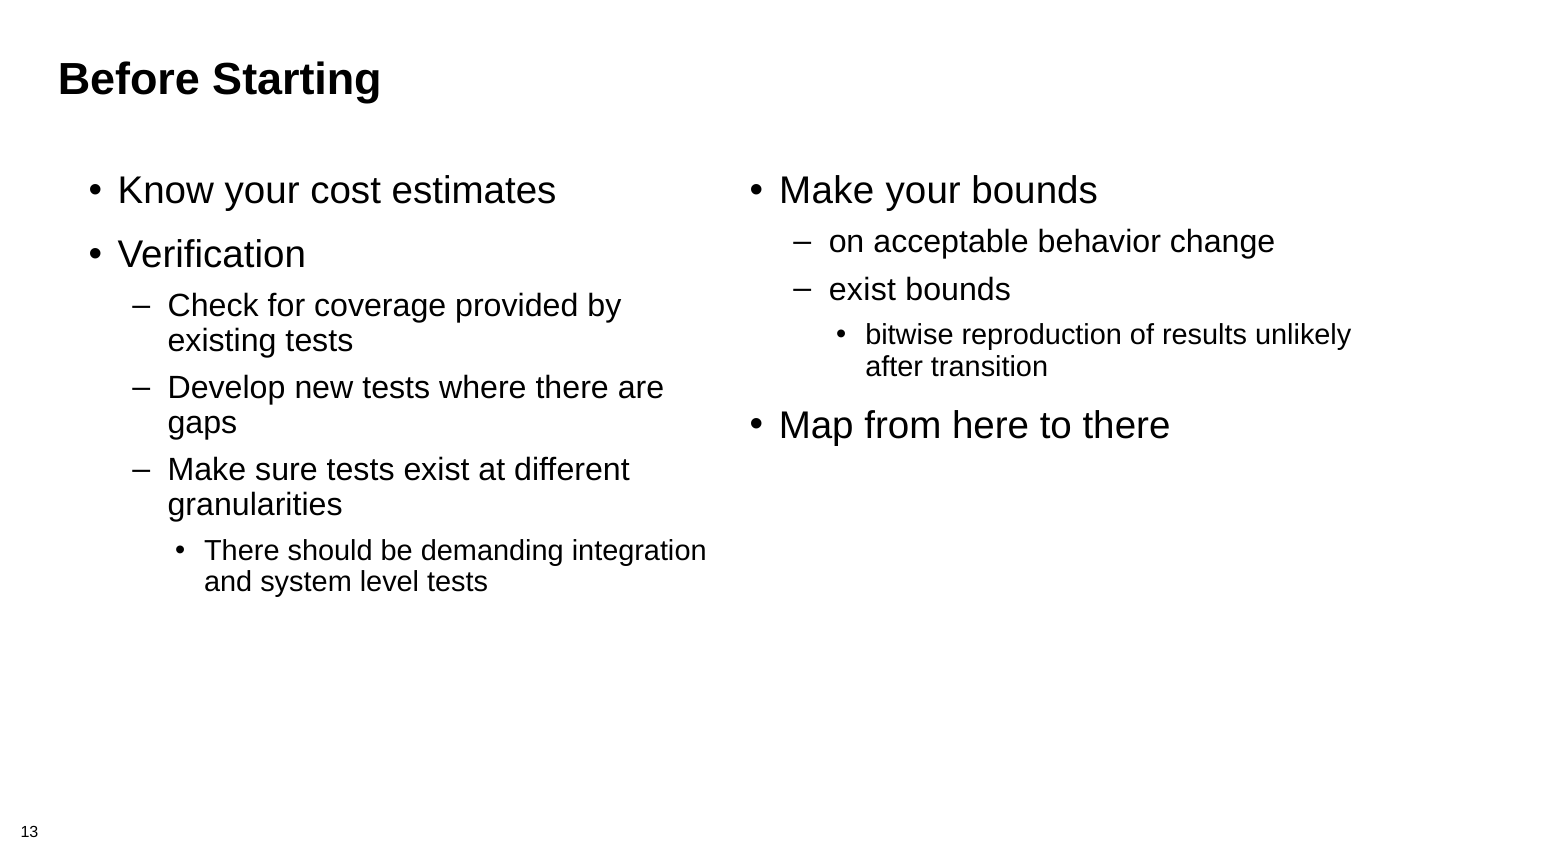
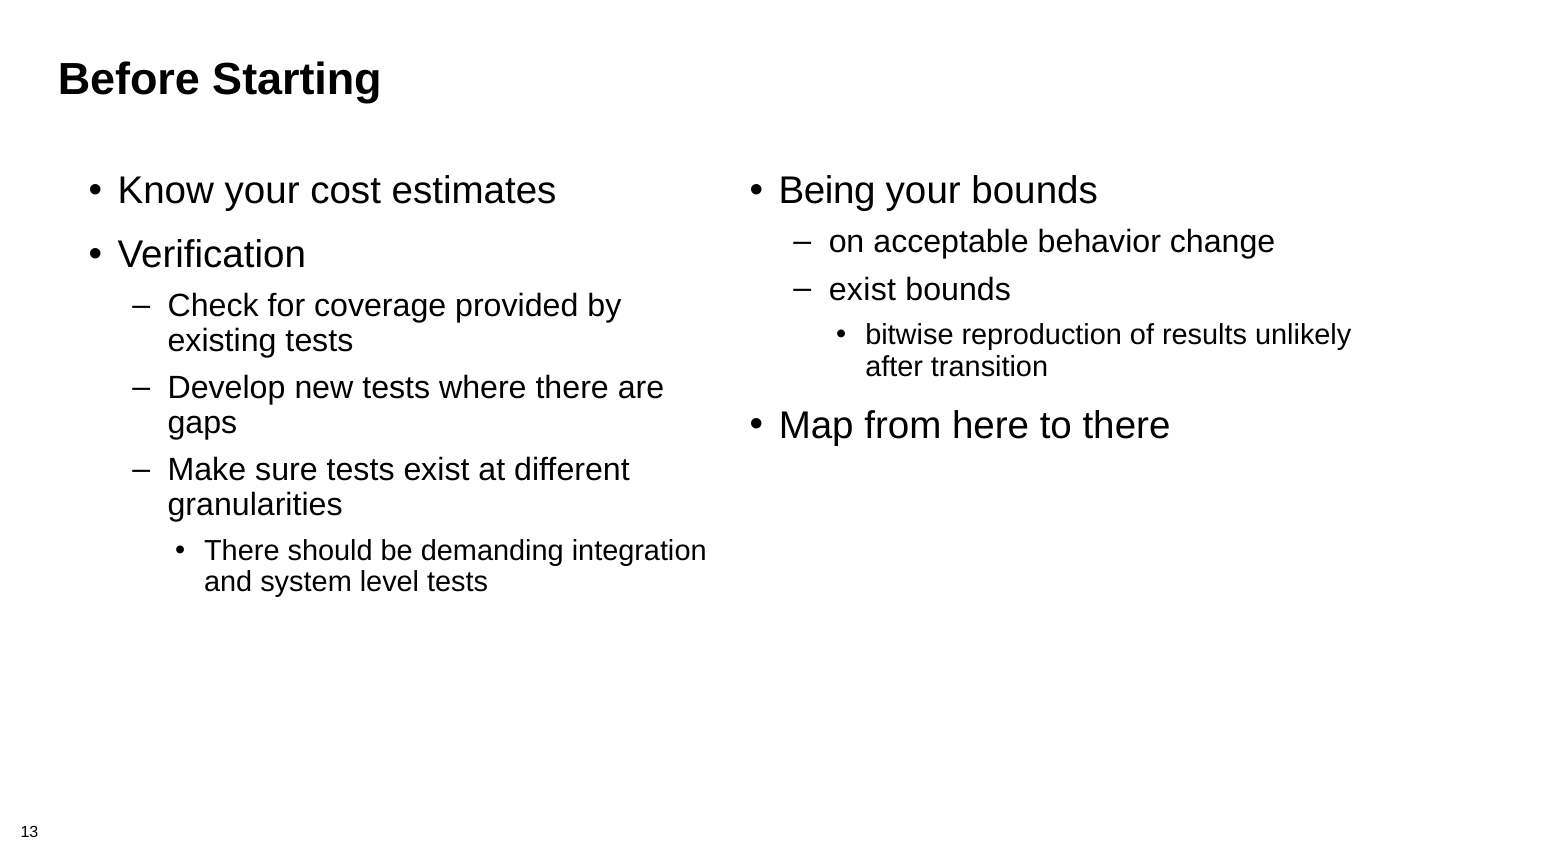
Make at (827, 191): Make -> Being
